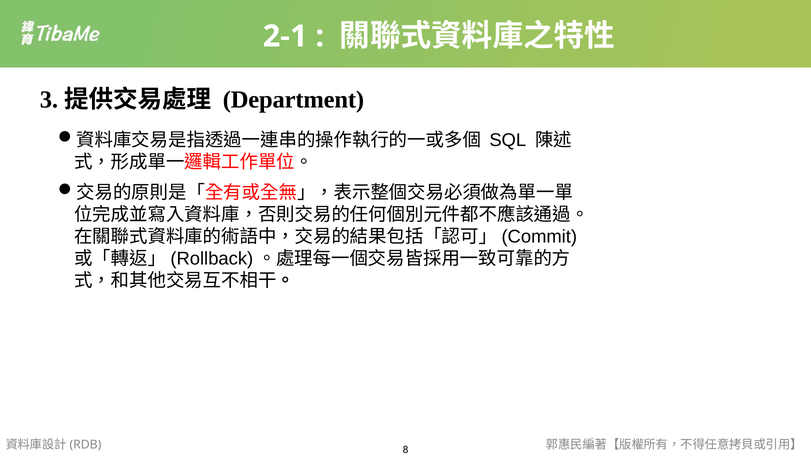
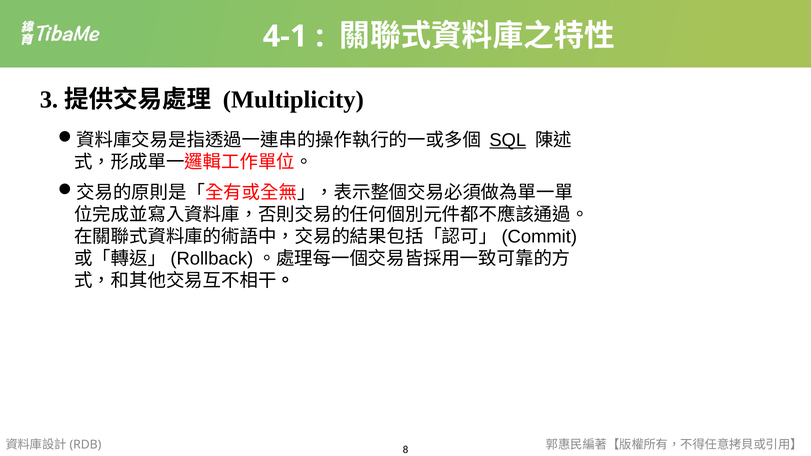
2-1: 2-1 -> 4-1
Department: Department -> Multiplicity
SQL underline: none -> present
